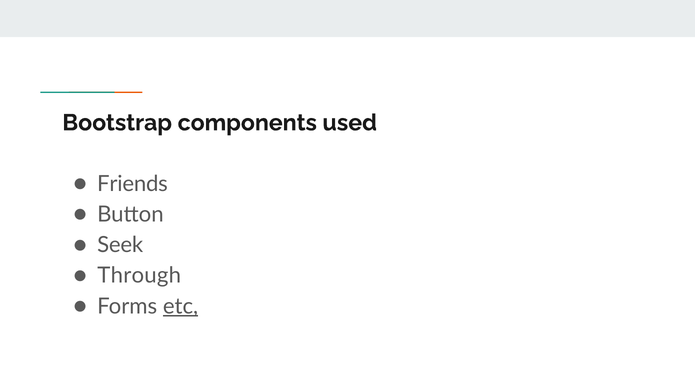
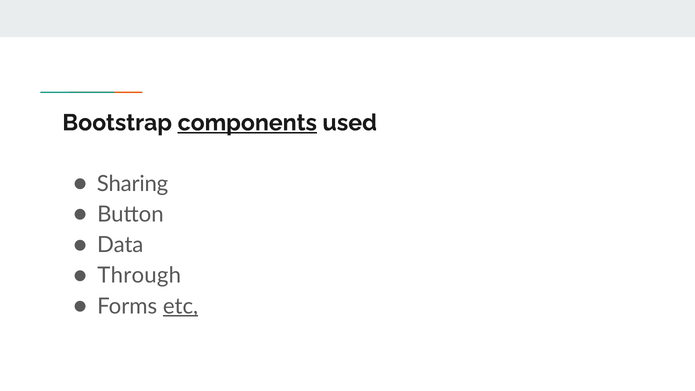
components underline: none -> present
Friends: Friends -> Sharing
Seek: Seek -> Data
